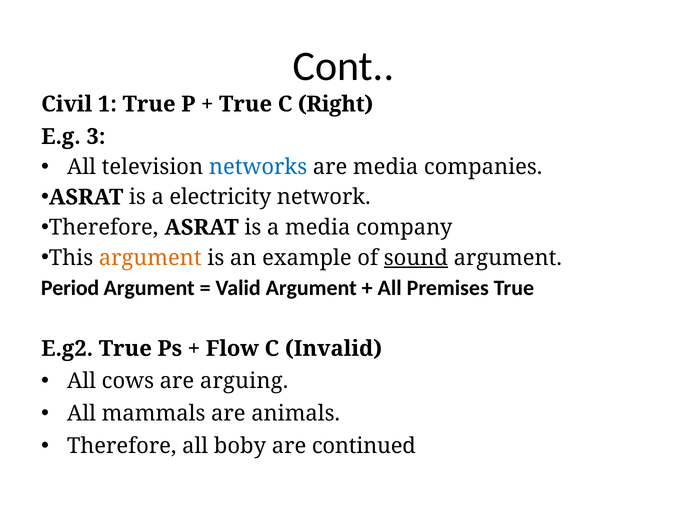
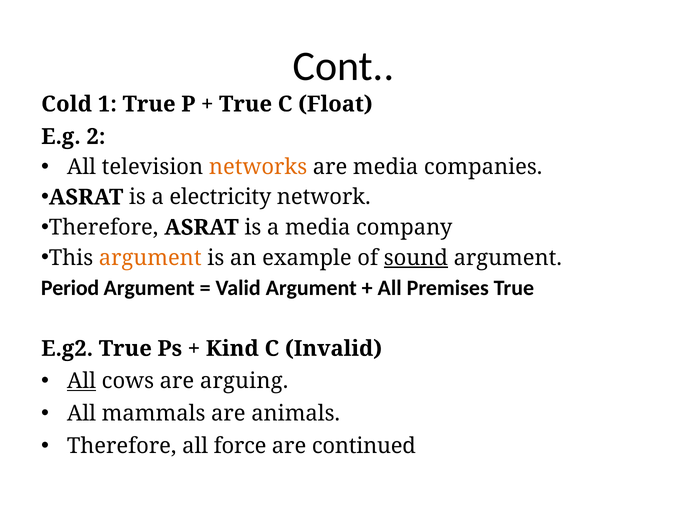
Civil: Civil -> Cold
Right: Right -> Float
3: 3 -> 2
networks colour: blue -> orange
Flow: Flow -> Kind
All at (82, 381) underline: none -> present
boby: boby -> force
